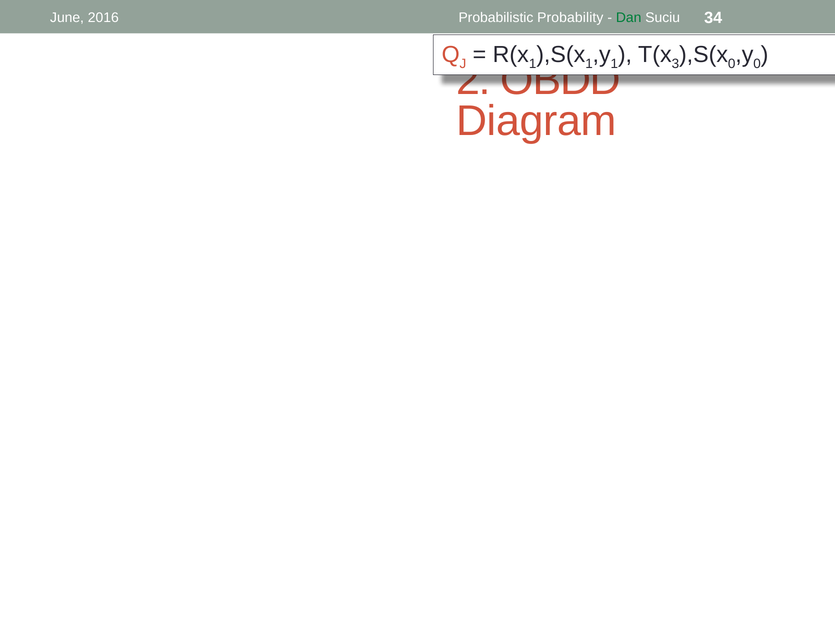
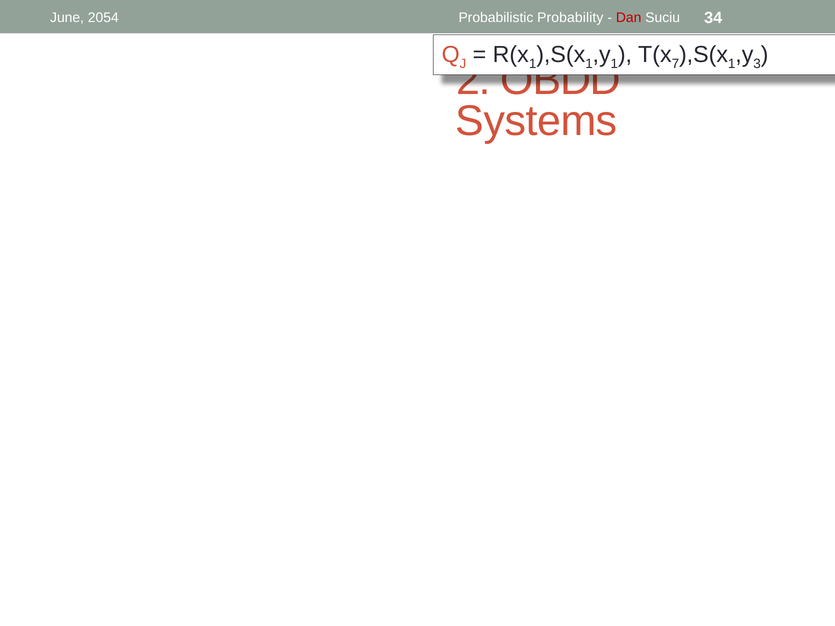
2016: 2016 -> 2054
Dan colour: green -> red
3: 3 -> 7
0 at (732, 64): 0 -> 1
0 at (757, 64): 0 -> 3
Diagram: Diagram -> Systems
